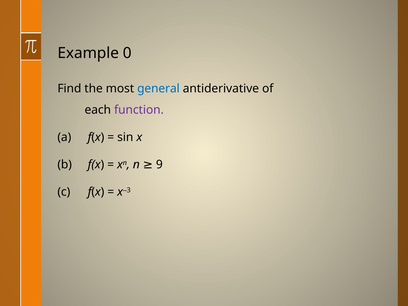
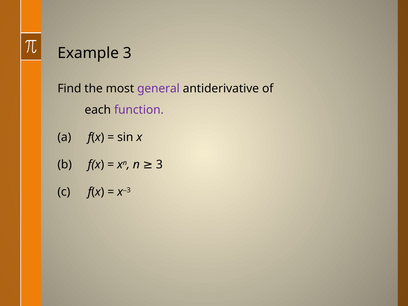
Example 0: 0 -> 3
general colour: blue -> purple
n 9: 9 -> 3
